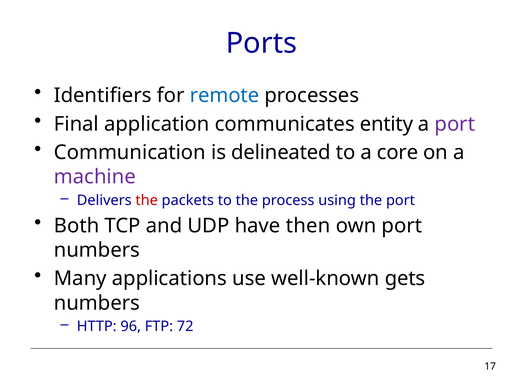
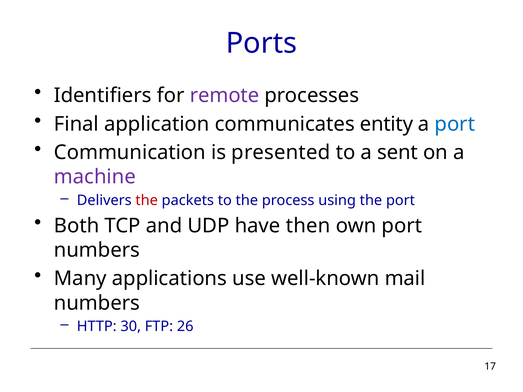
remote colour: blue -> purple
port at (455, 124) colour: purple -> blue
delineated: delineated -> presented
core: core -> sent
gets: gets -> mail
96: 96 -> 30
72: 72 -> 26
